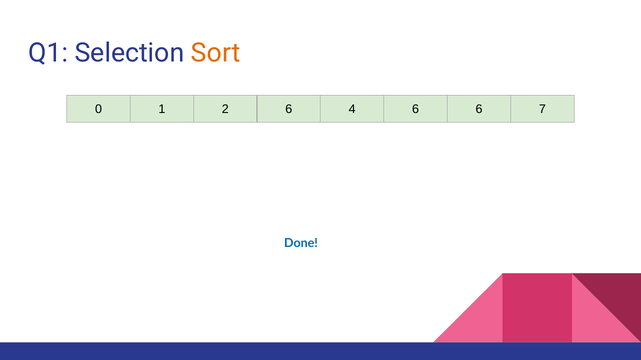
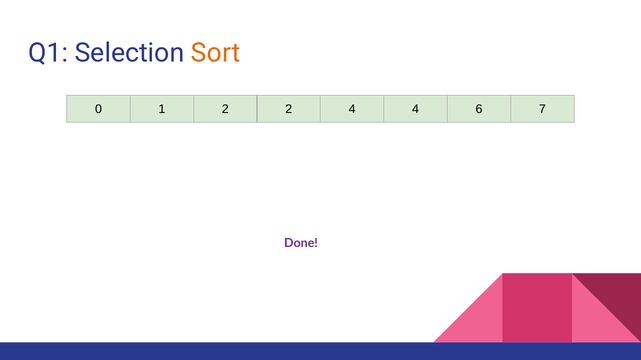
2 6: 6 -> 2
4 6: 6 -> 4
Done colour: blue -> purple
